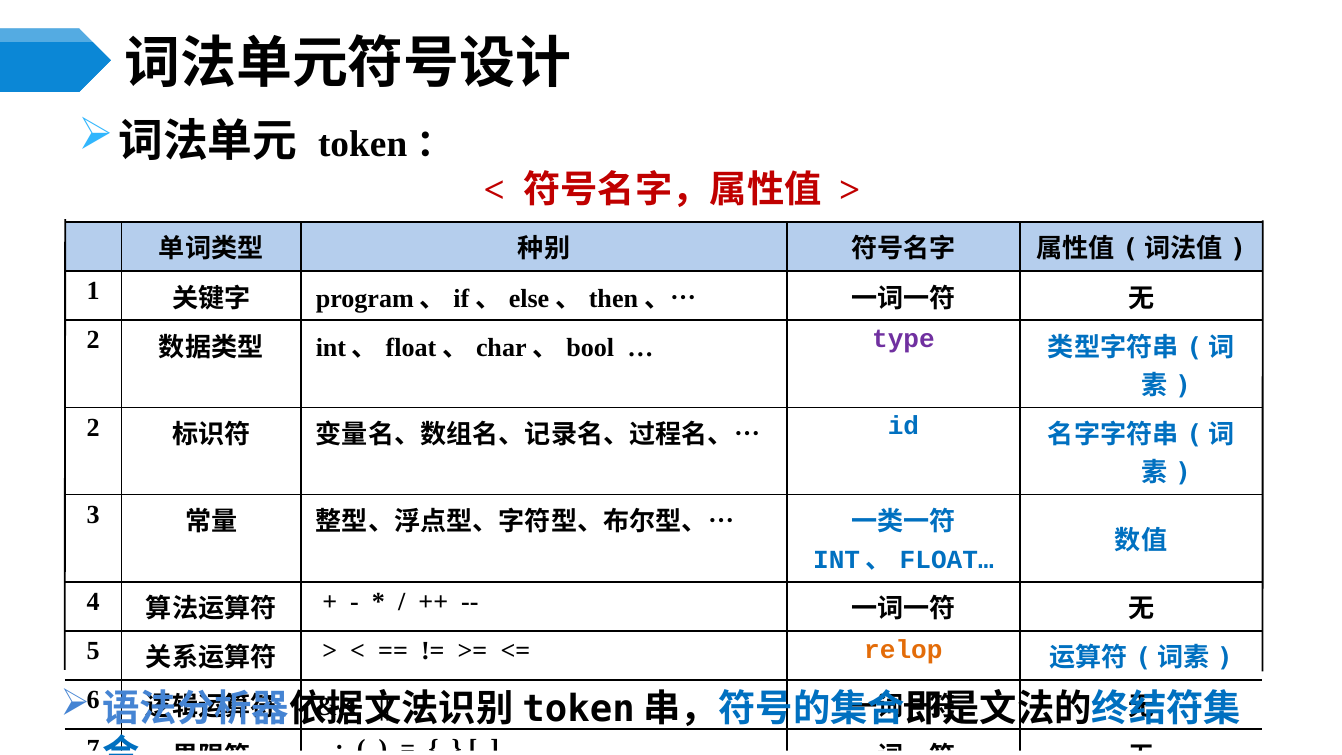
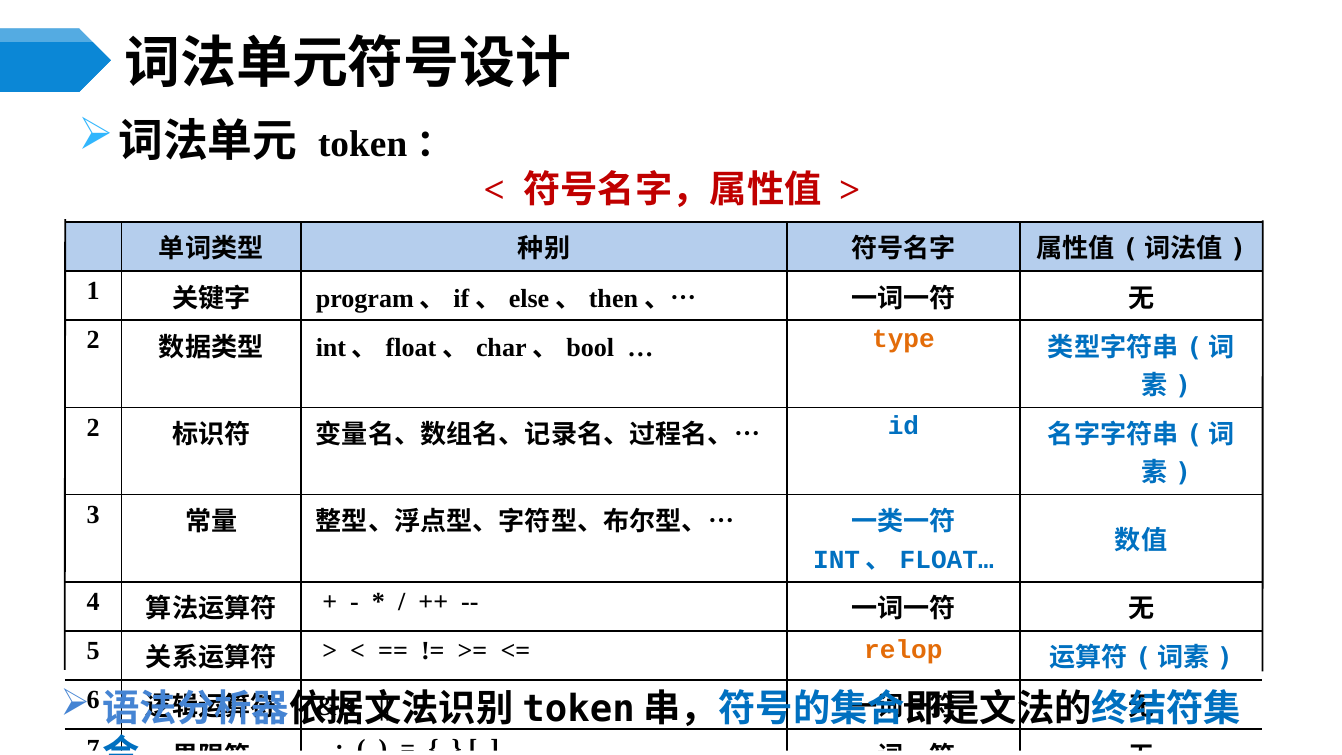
type colour: purple -> orange
